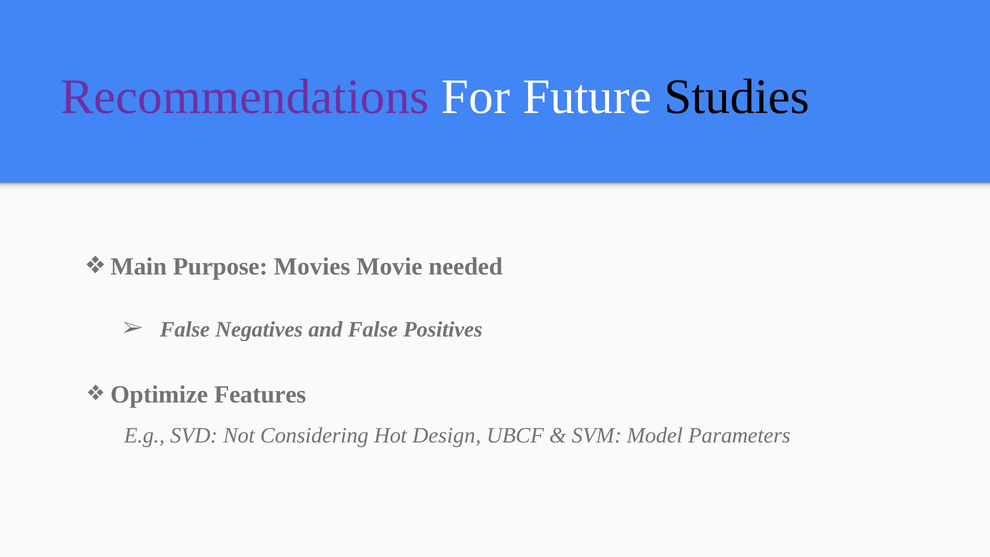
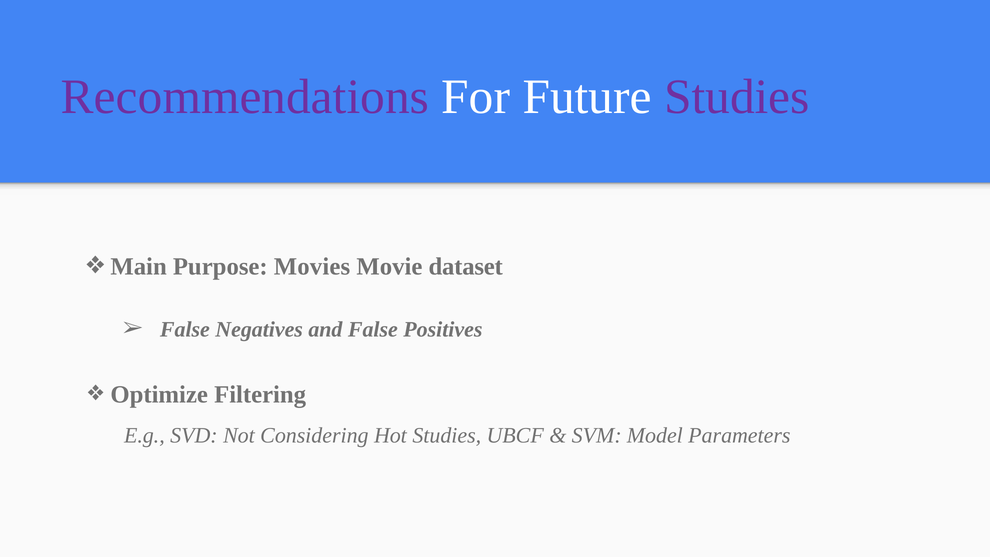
Studies at (737, 97) colour: black -> purple
needed: needed -> dataset
Features: Features -> Filtering
Hot Design: Design -> Studies
